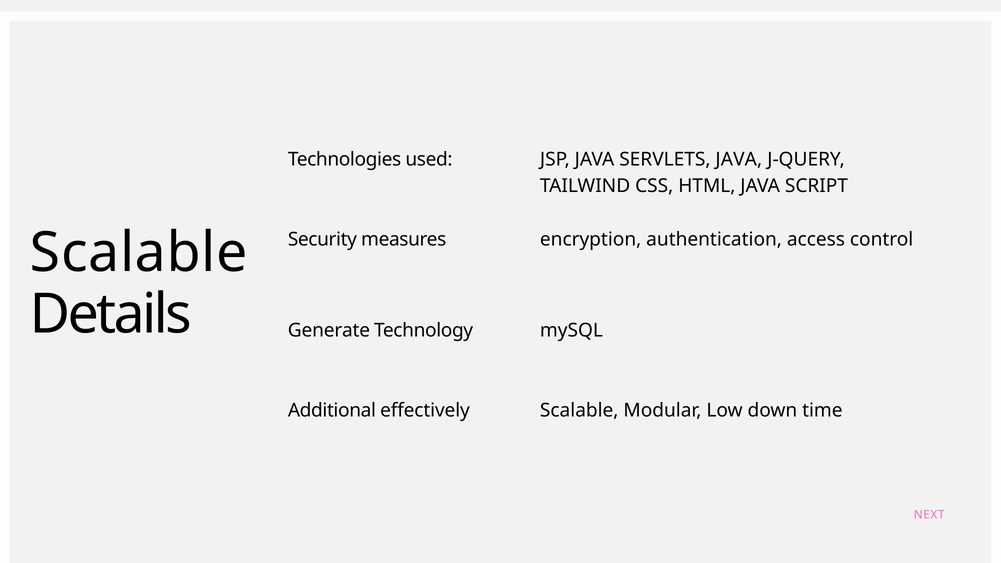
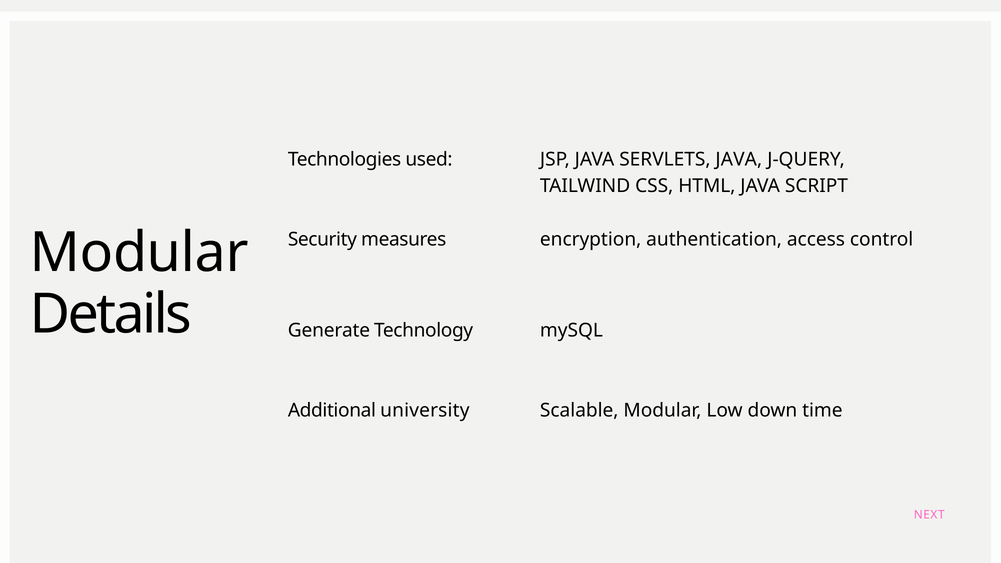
Scalable at (139, 253): Scalable -> Modular
effectively: effectively -> university
